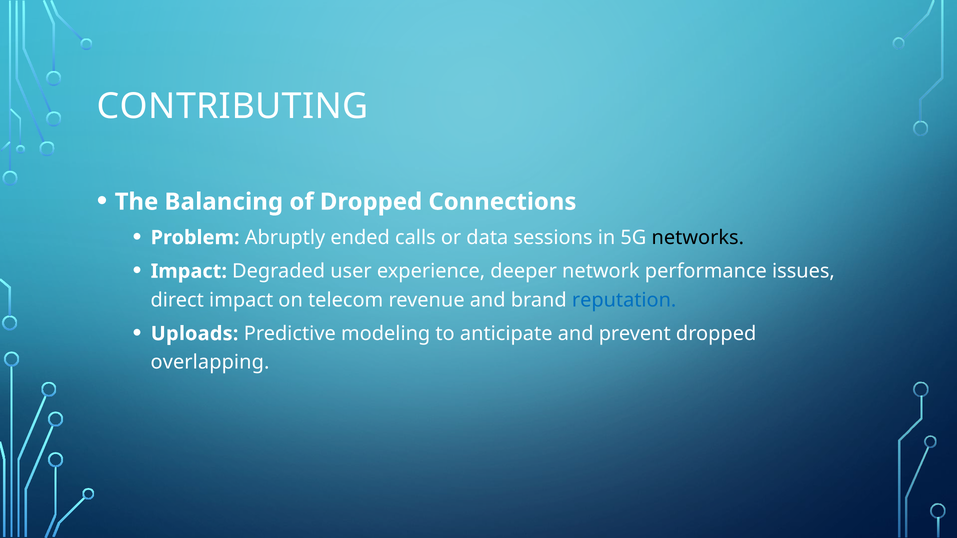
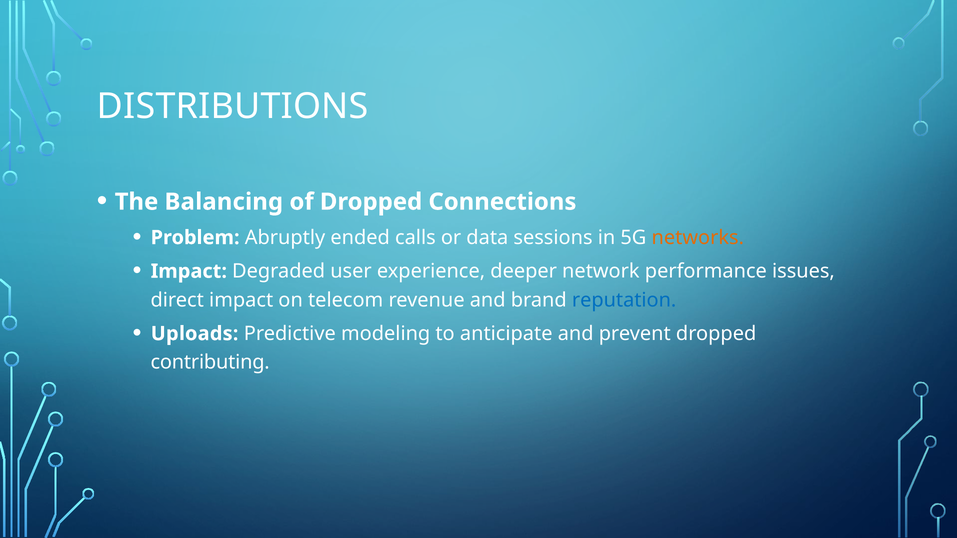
CONTRIBUTING: CONTRIBUTING -> DISTRIBUTIONS
networks colour: black -> orange
overlapping: overlapping -> contributing
